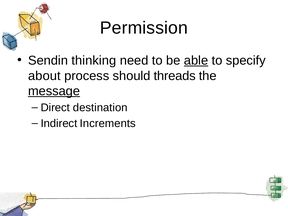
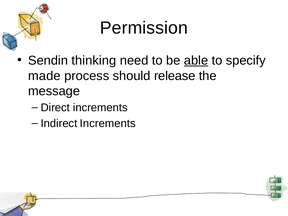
about: about -> made
threads: threads -> release
message underline: present -> none
Direct destination: destination -> increments
